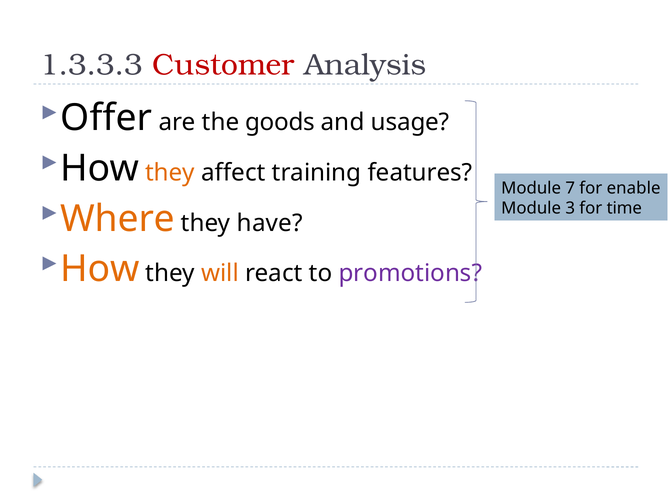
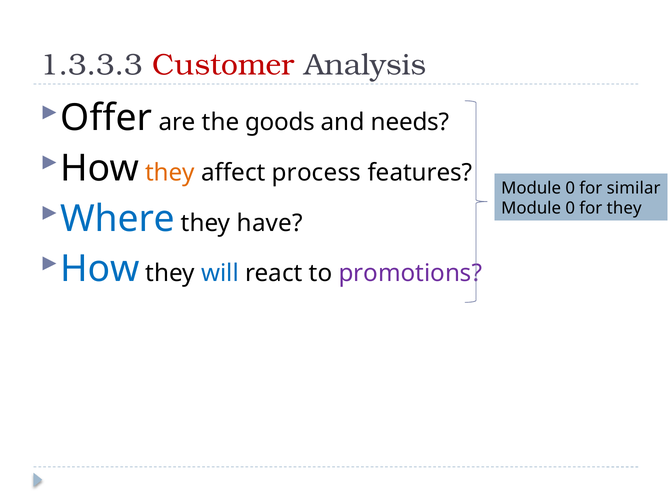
usage: usage -> needs
training: training -> process
7 at (570, 188): 7 -> 0
enable: enable -> similar
Where colour: orange -> blue
3 at (570, 208): 3 -> 0
for time: time -> they
How at (100, 269) colour: orange -> blue
will colour: orange -> blue
